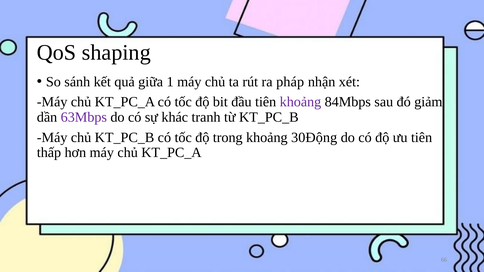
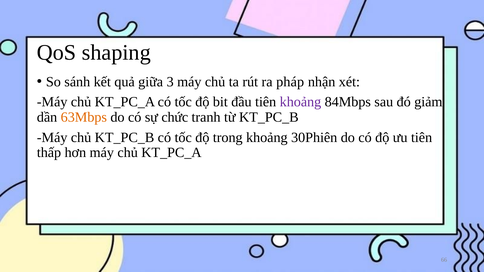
1: 1 -> 3
63Mbps colour: purple -> orange
khác: khác -> chức
30Động: 30Động -> 30Phiên
